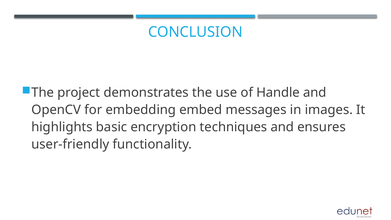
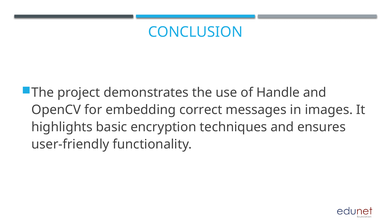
embed: embed -> correct
